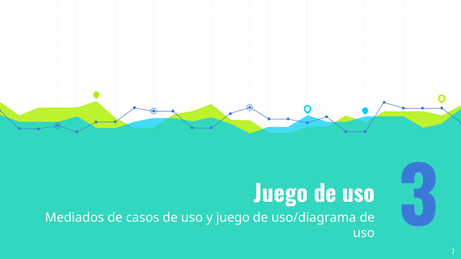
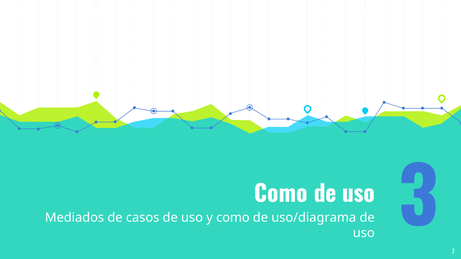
Juego at (281, 194): Juego -> Como
y juego: juego -> como
